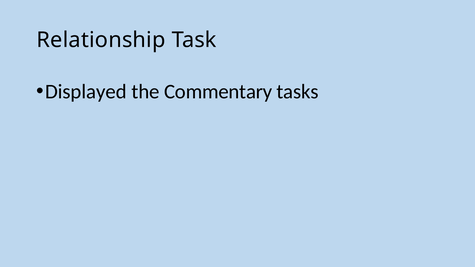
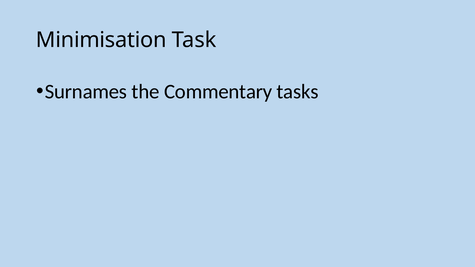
Relationship: Relationship -> Minimisation
Displayed: Displayed -> Surnames
